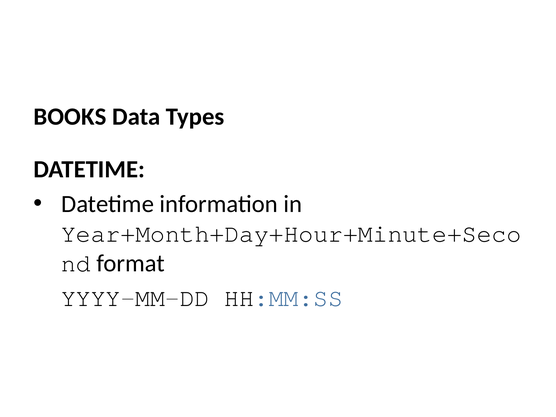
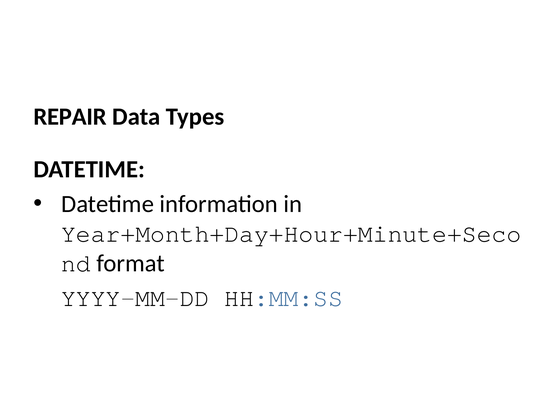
BOOKS: BOOKS -> REPAIR
